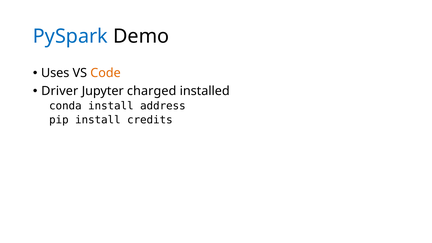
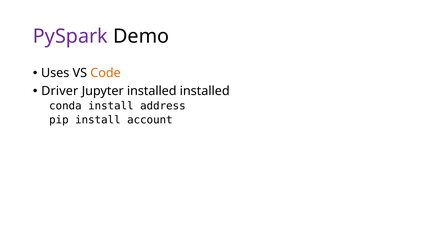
PySpark colour: blue -> purple
Jupyter charged: charged -> installed
credits: credits -> account
